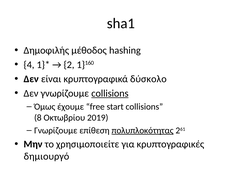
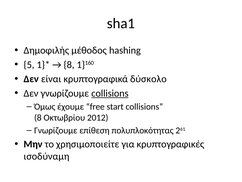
4: 4 -> 5
2 at (69, 65): 2 -> 8
2019: 2019 -> 2012
πολυπλοκότητας underline: present -> none
δημιουργό: δημιουργό -> ισοδύναμη
